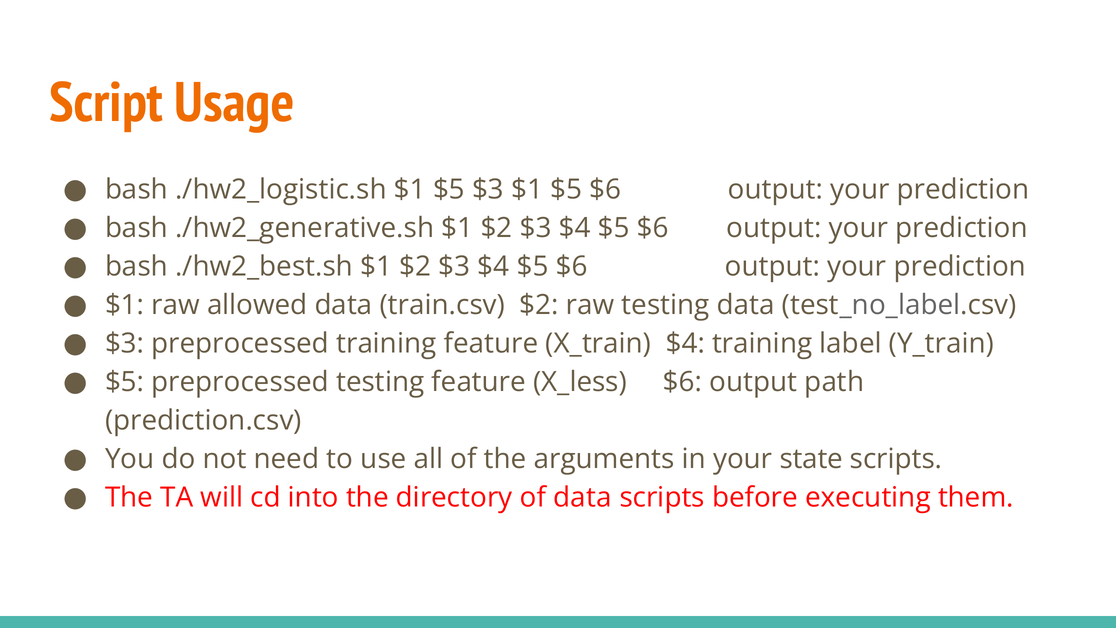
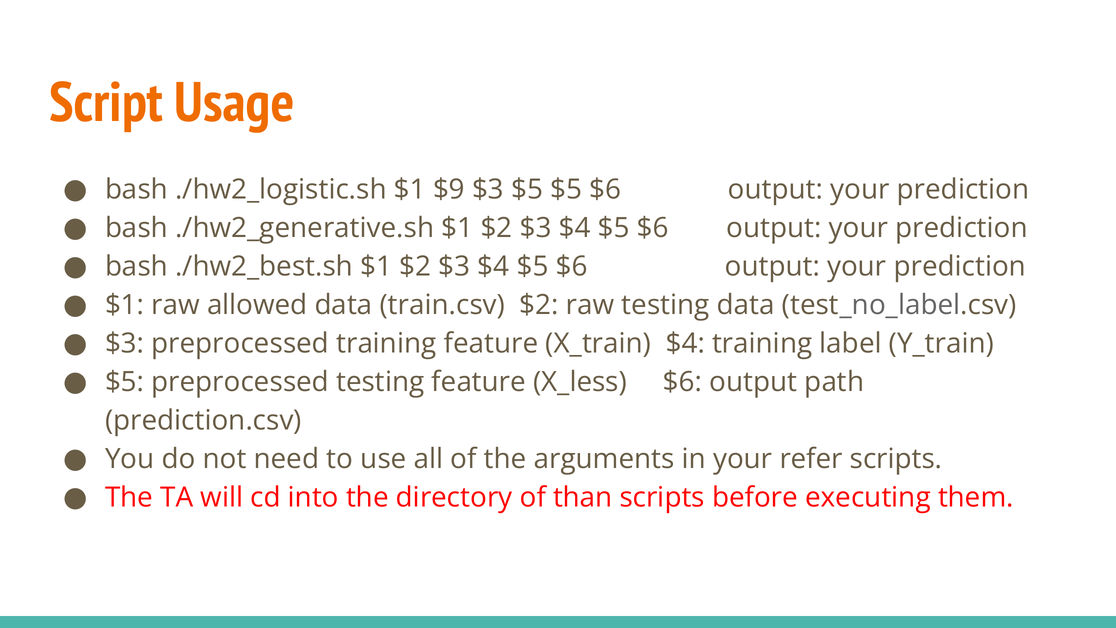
./hw2_logistic.sh $1 $5: $5 -> $9
$3 $1: $1 -> $5
state: state -> refer
of data: data -> than
